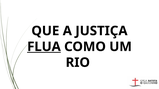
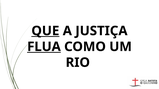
QUE underline: none -> present
